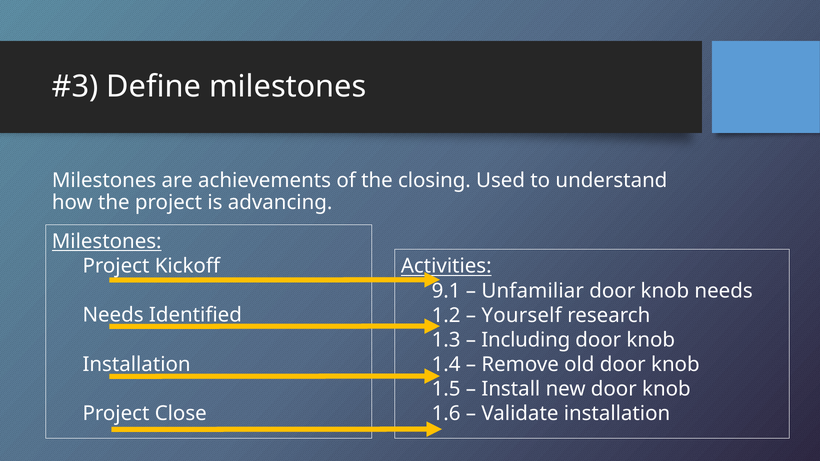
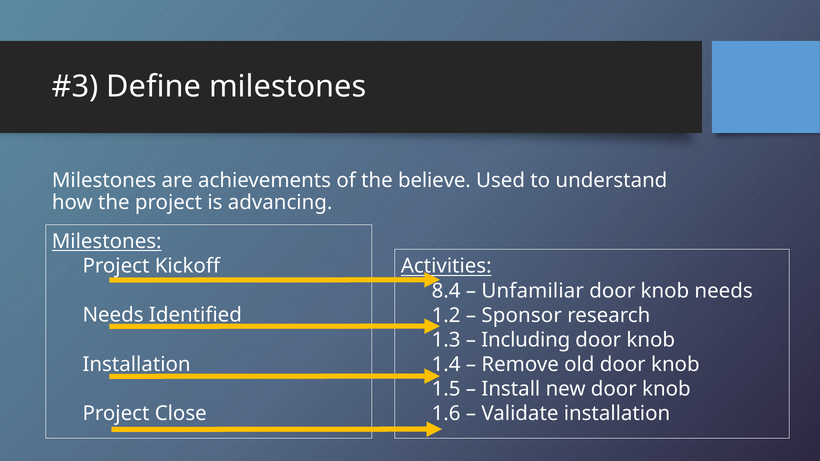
closing: closing -> believe
9.1: 9.1 -> 8.4
Yourself: Yourself -> Sponsor
